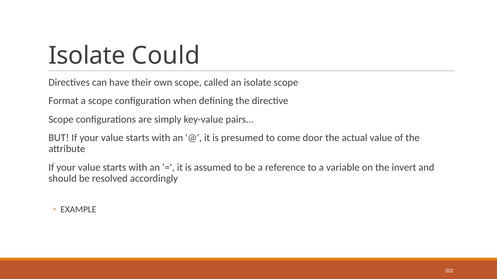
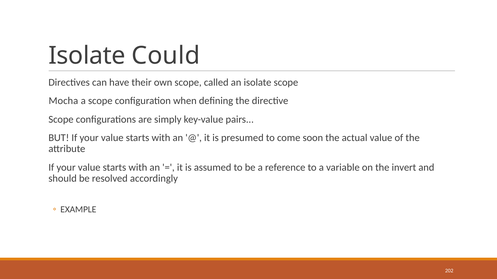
Format: Format -> Mocha
door: door -> soon
